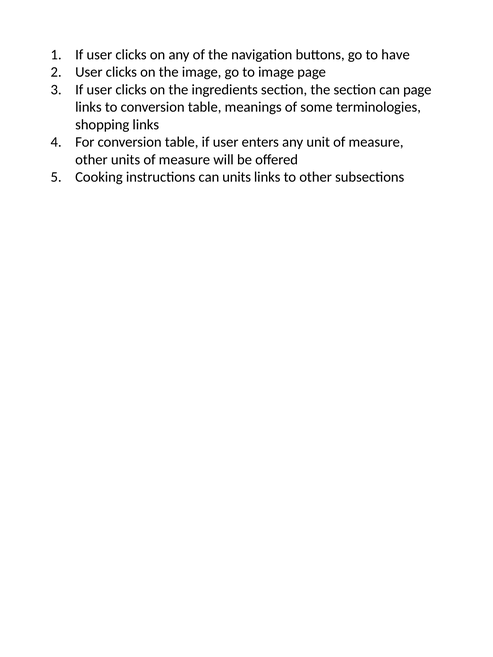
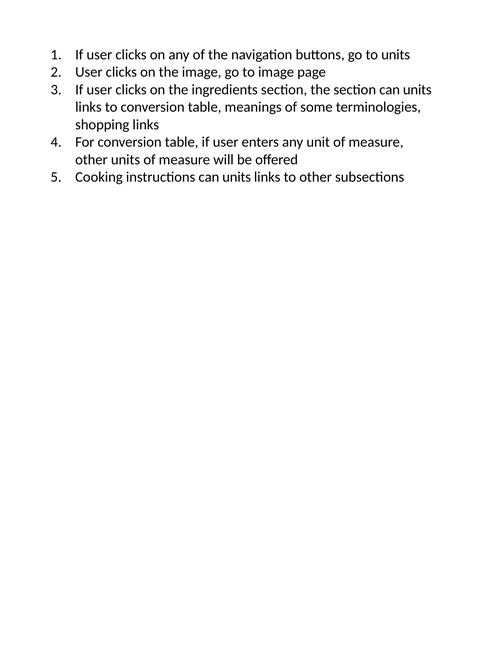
to have: have -> units
section can page: page -> units
